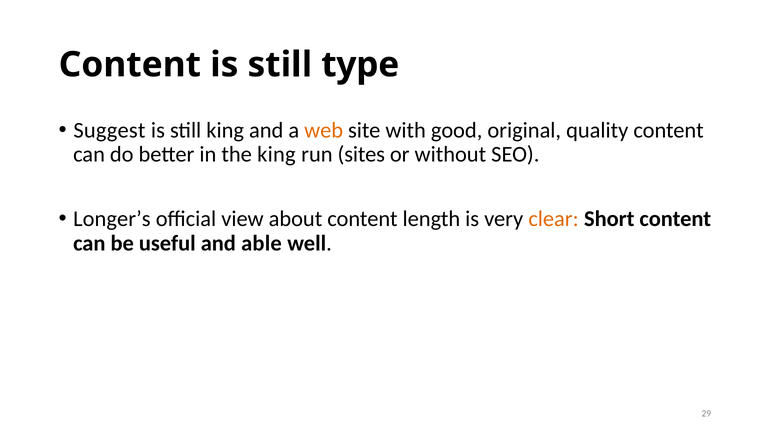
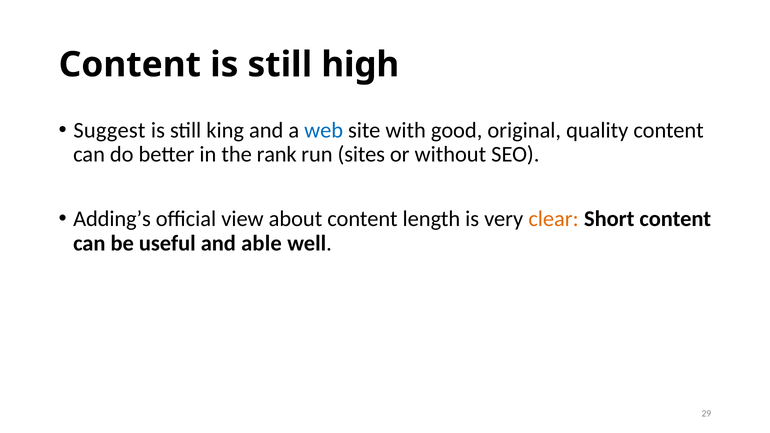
type: type -> high
web colour: orange -> blue
the king: king -> rank
Longer’s: Longer’s -> Adding’s
